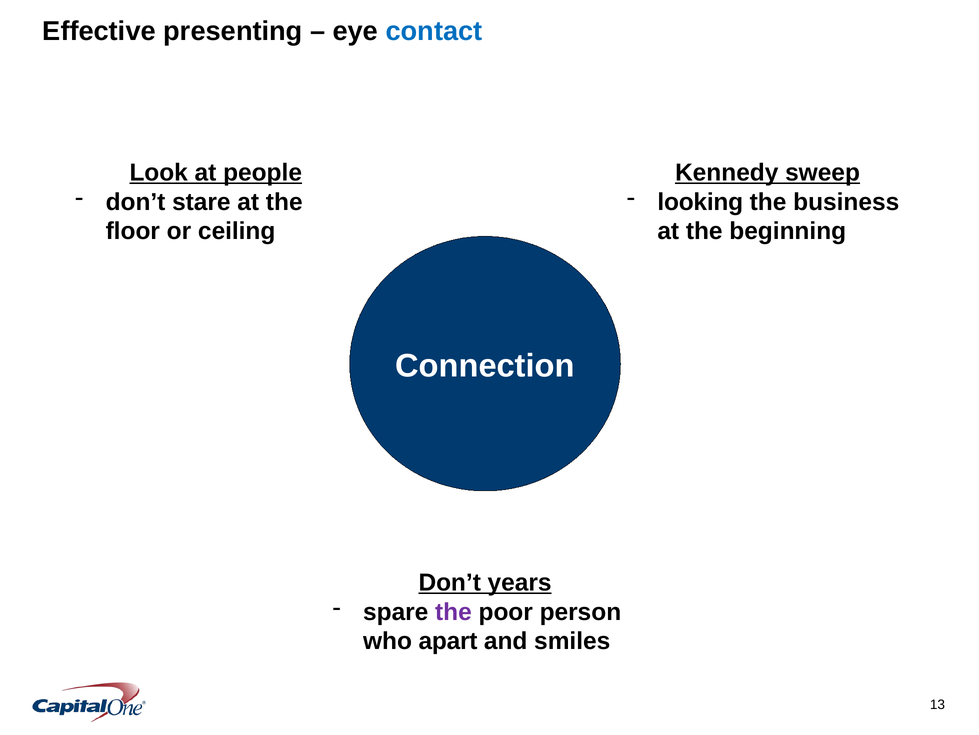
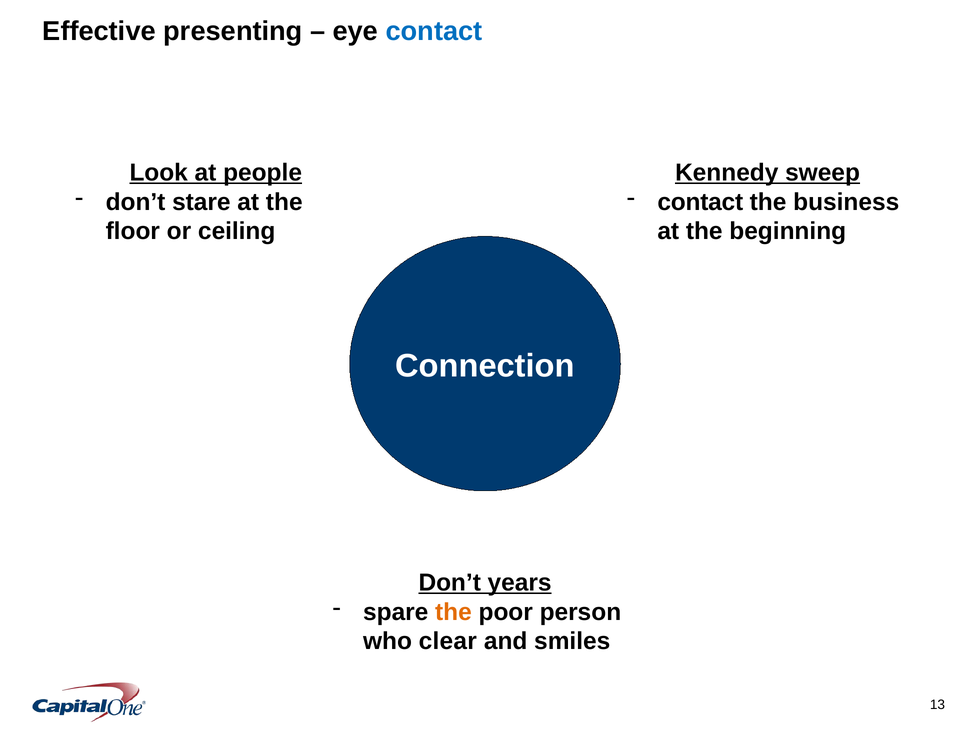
looking at (700, 202): looking -> contact
the at (453, 611) colour: purple -> orange
apart: apart -> clear
